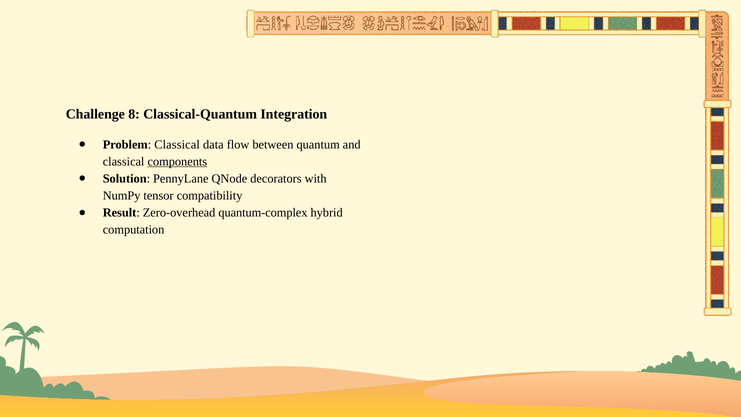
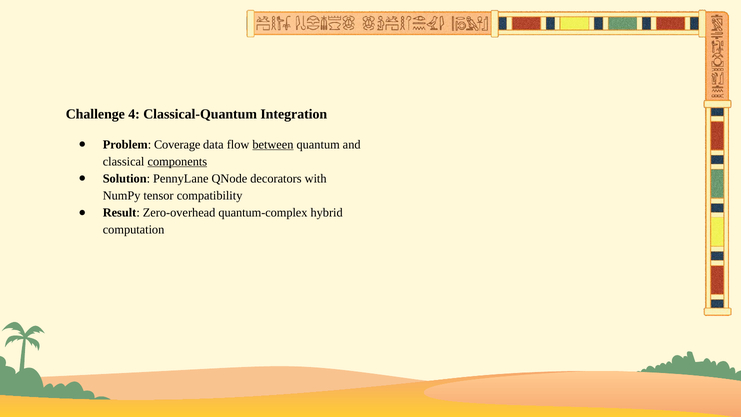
8: 8 -> 4
Problem Classical: Classical -> Coverage
between underline: none -> present
